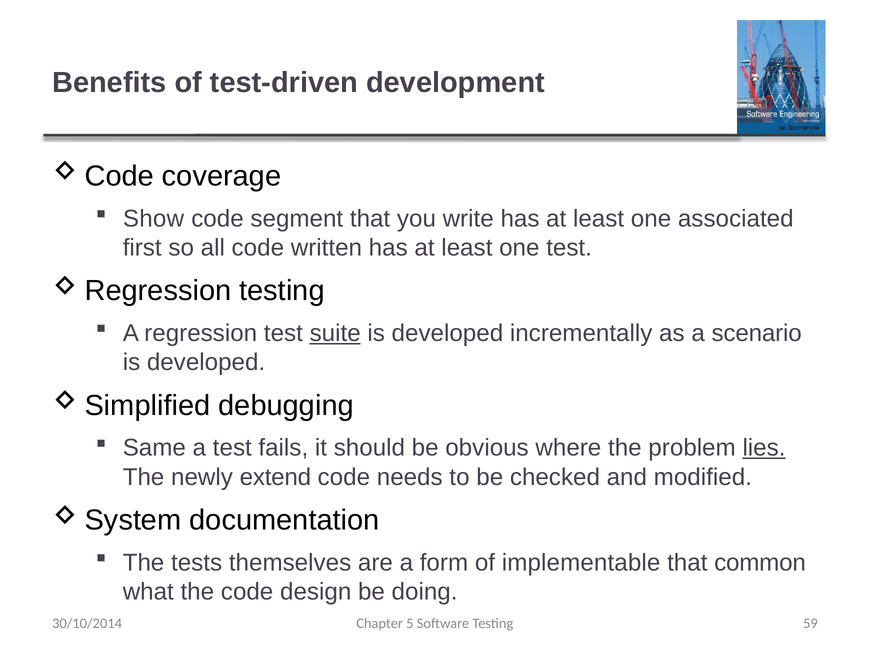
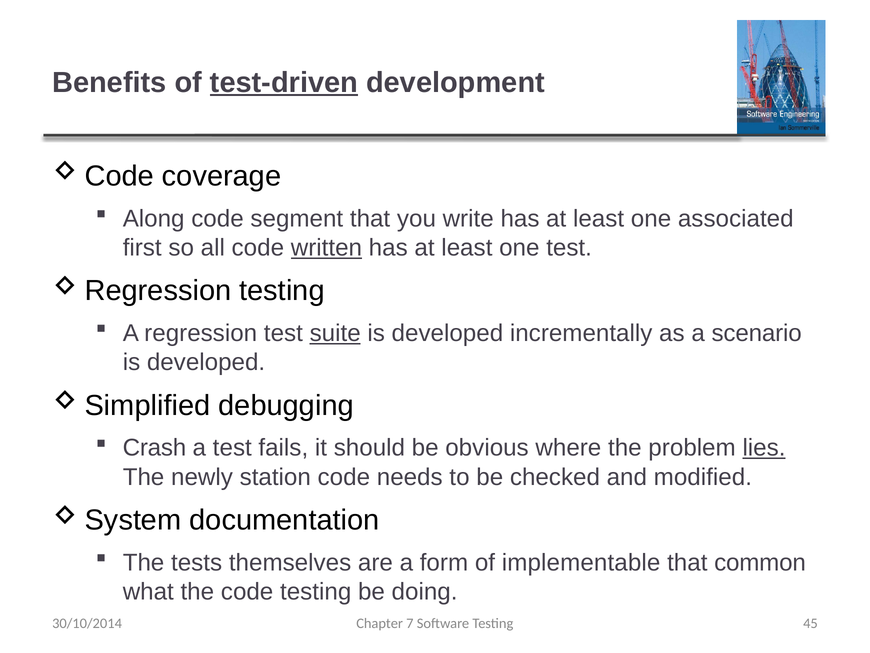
test-driven underline: none -> present
Show: Show -> Along
written underline: none -> present
Same: Same -> Crash
extend: extend -> station
code design: design -> testing
5: 5 -> 7
59: 59 -> 45
